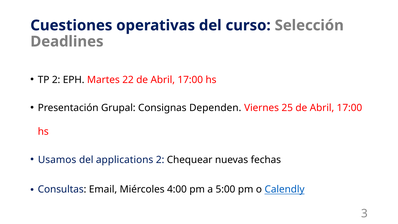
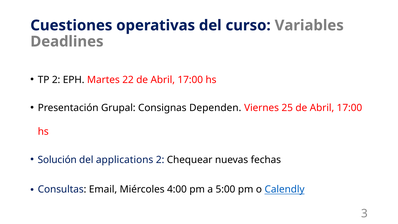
Selección: Selección -> Variables
Usamos: Usamos -> Solución
